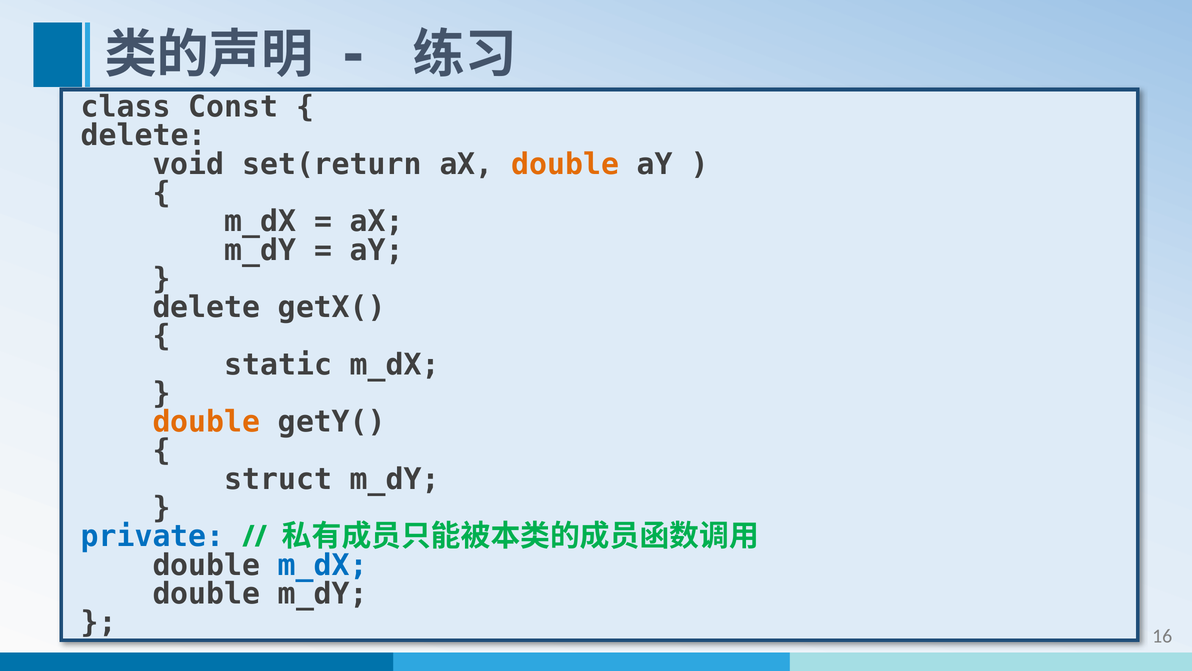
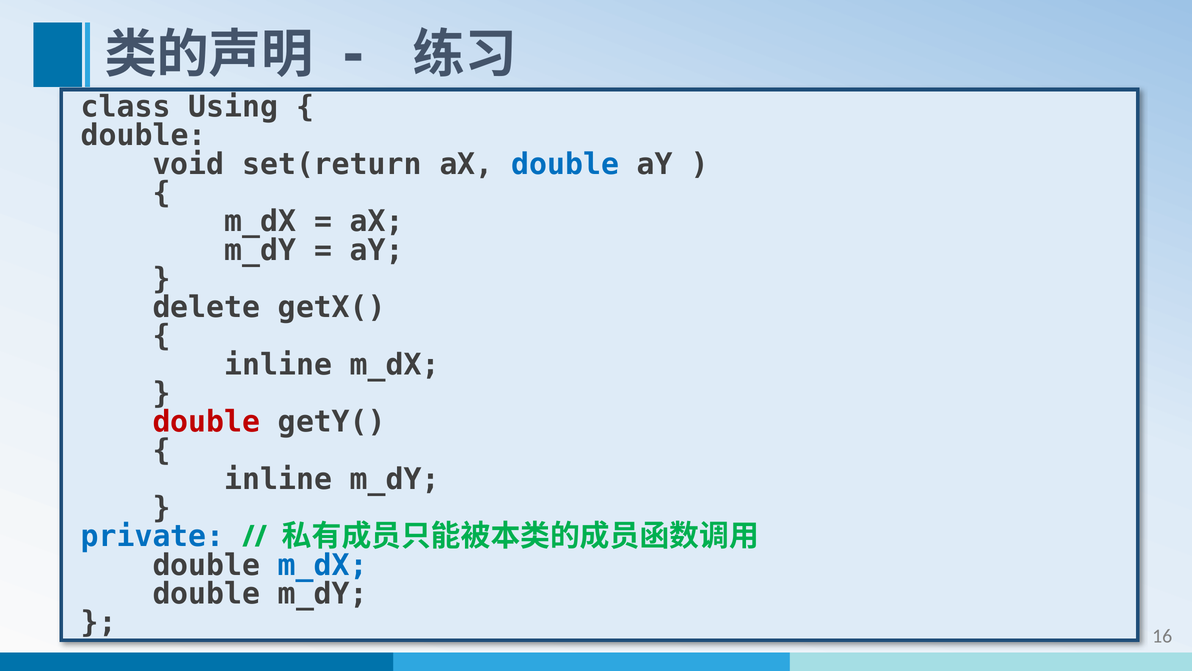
Const: Const -> Using
delete at (144, 136): delete -> double
double at (565, 164) colour: orange -> blue
static at (278, 365): static -> inline
double at (206, 422) colour: orange -> red
struct at (278, 479): struct -> inline
